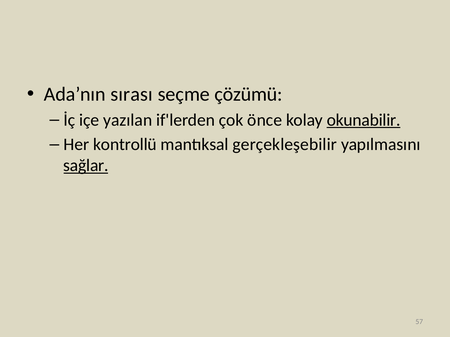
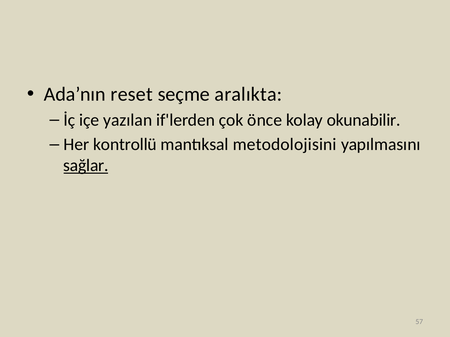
sırası: sırası -> reset
çözümü: çözümü -> aralıkta
okunabilir underline: present -> none
gerçekleşebilir: gerçekleşebilir -> metodolojisini
